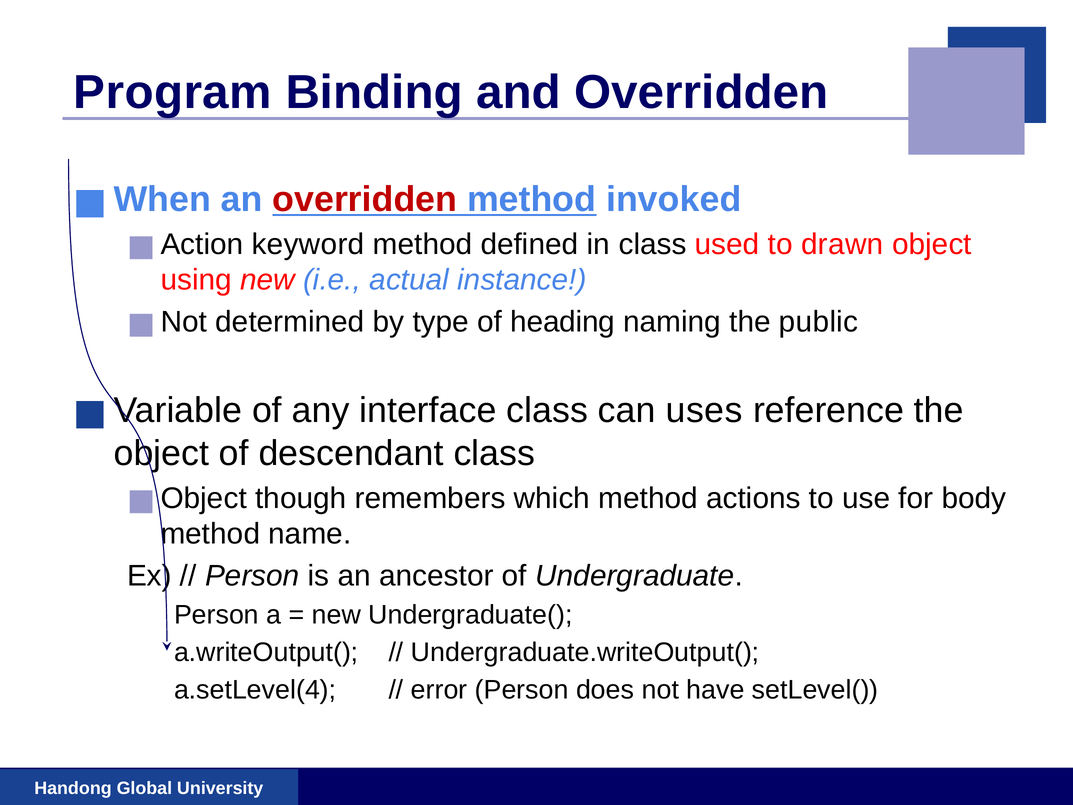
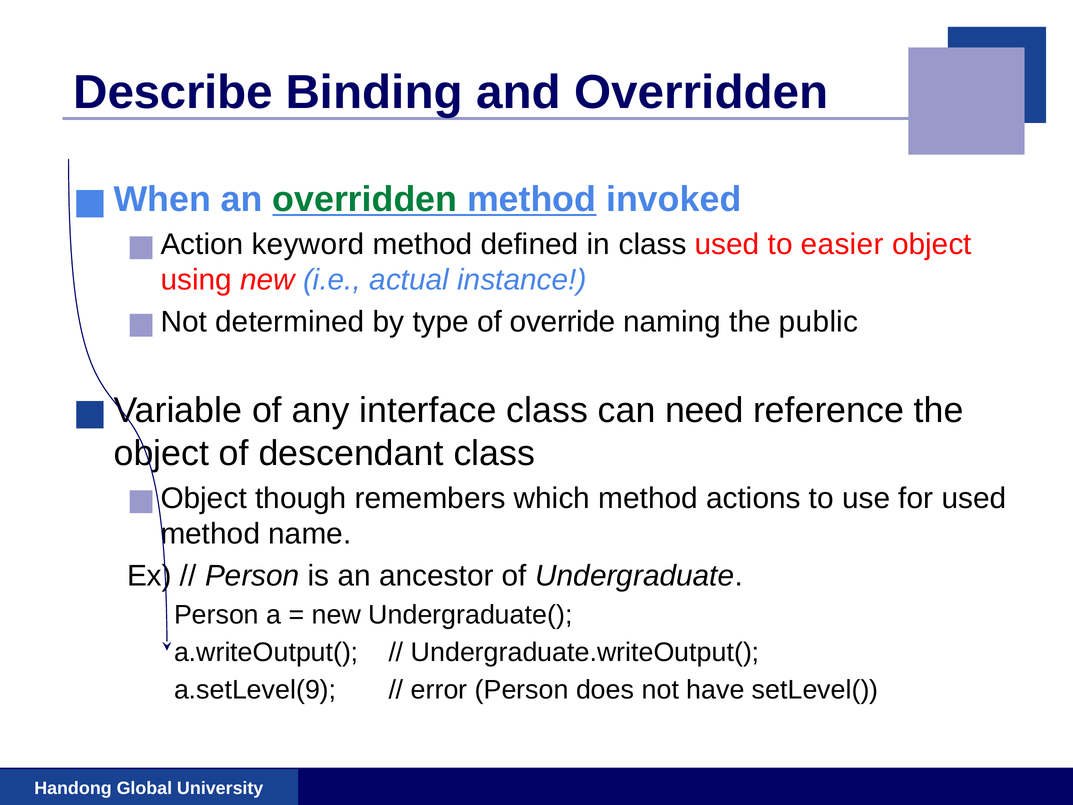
Program: Program -> Describe
overridden at (365, 199) colour: red -> green
drawn: drawn -> easier
heading: heading -> override
uses: uses -> need
for body: body -> used
a.setLevel(4: a.setLevel(4 -> a.setLevel(9
